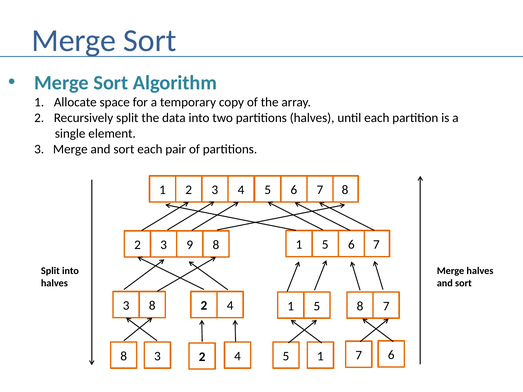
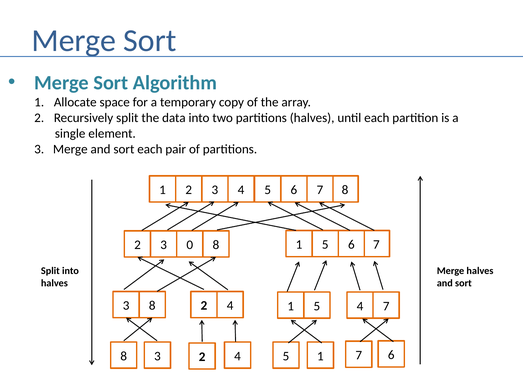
9: 9 -> 0
8 at (360, 306): 8 -> 4
